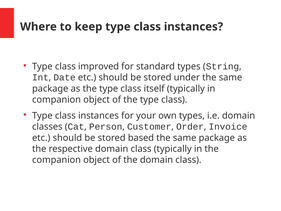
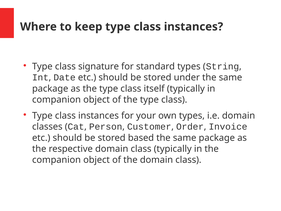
improved: improved -> signature
